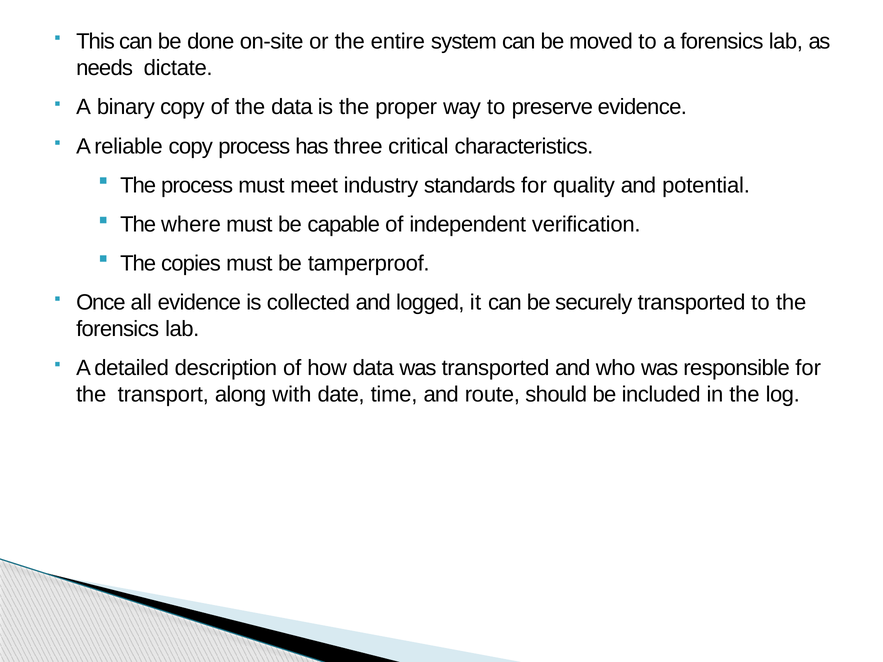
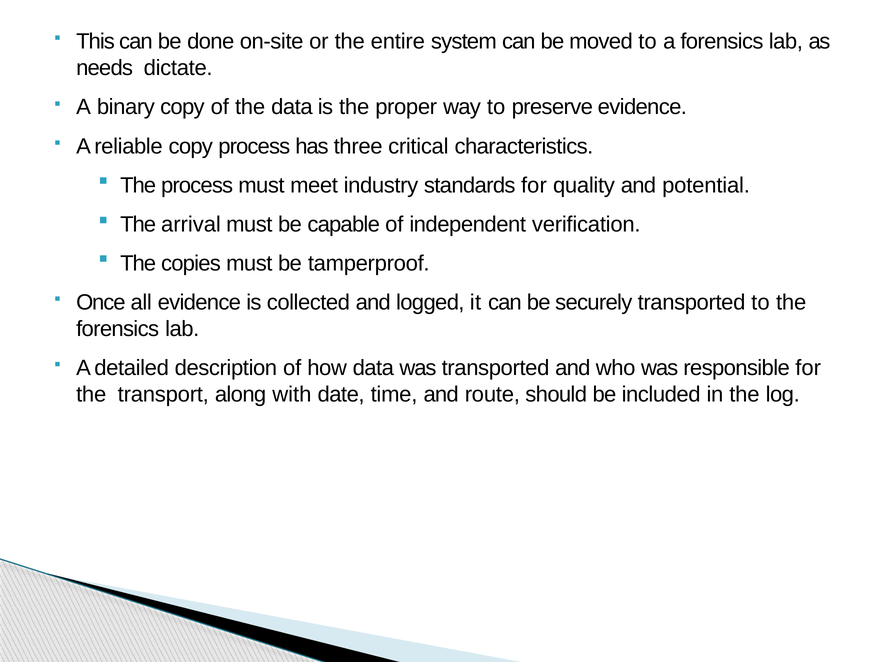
where: where -> arrival
